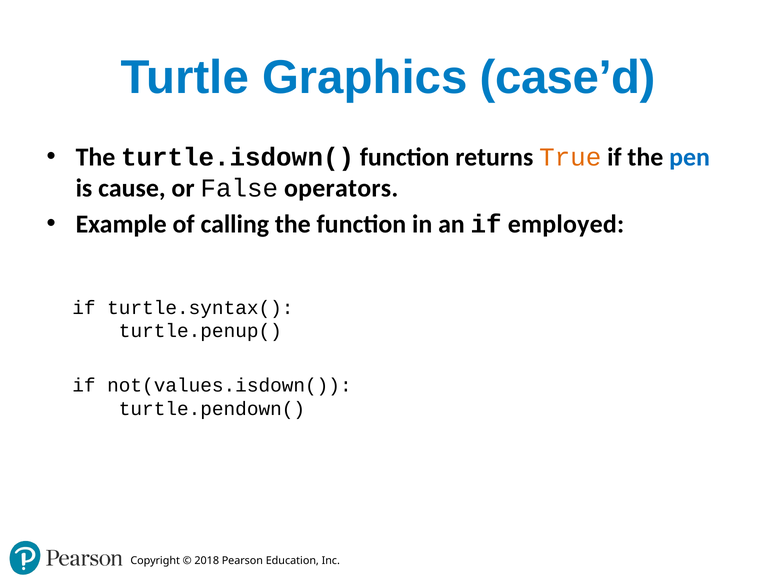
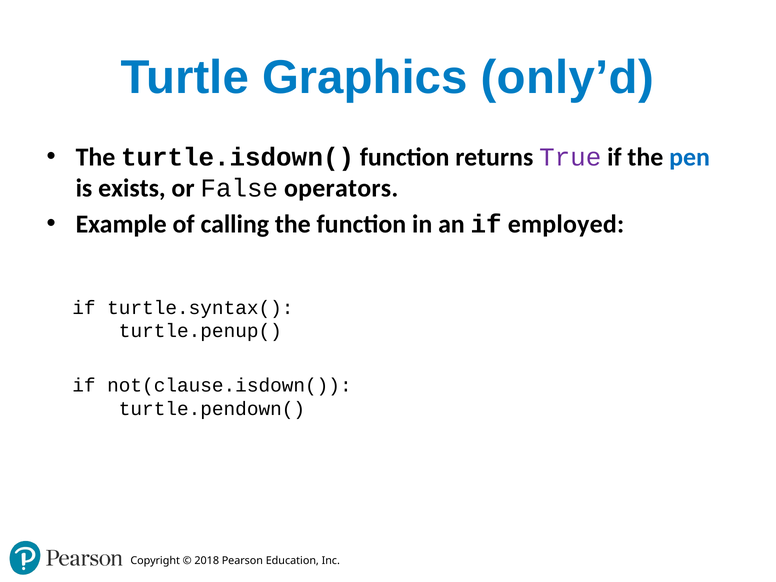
case’d: case’d -> only’d
True colour: orange -> purple
cause: cause -> exists
not(values.isdown(: not(values.isdown( -> not(clause.isdown(
